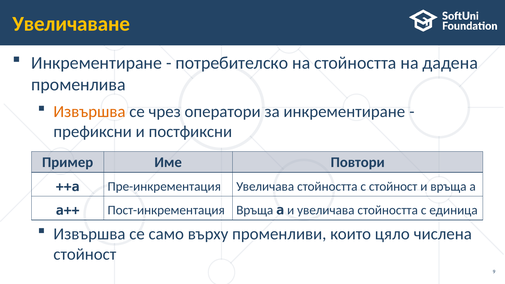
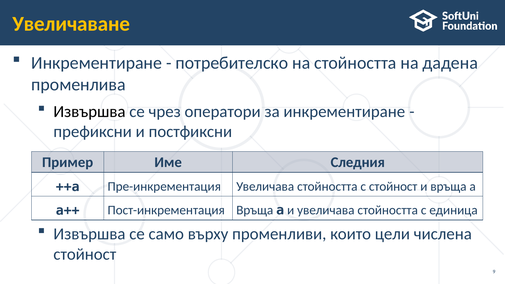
Извършва at (89, 112) colour: orange -> black
Повтори: Повтори -> Следния
цяло: цяло -> цели
